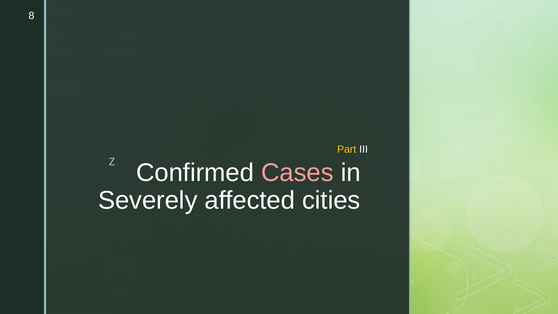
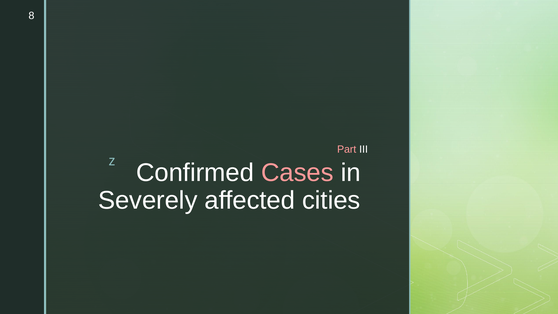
Part colour: yellow -> pink
